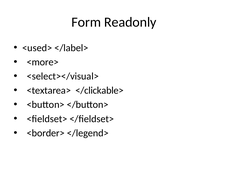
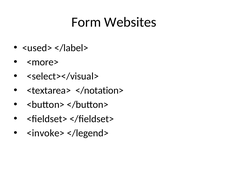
Readonly: Readonly -> Websites
</clickable>: </clickable> -> </notation>
<border>: <border> -> <invoke>
